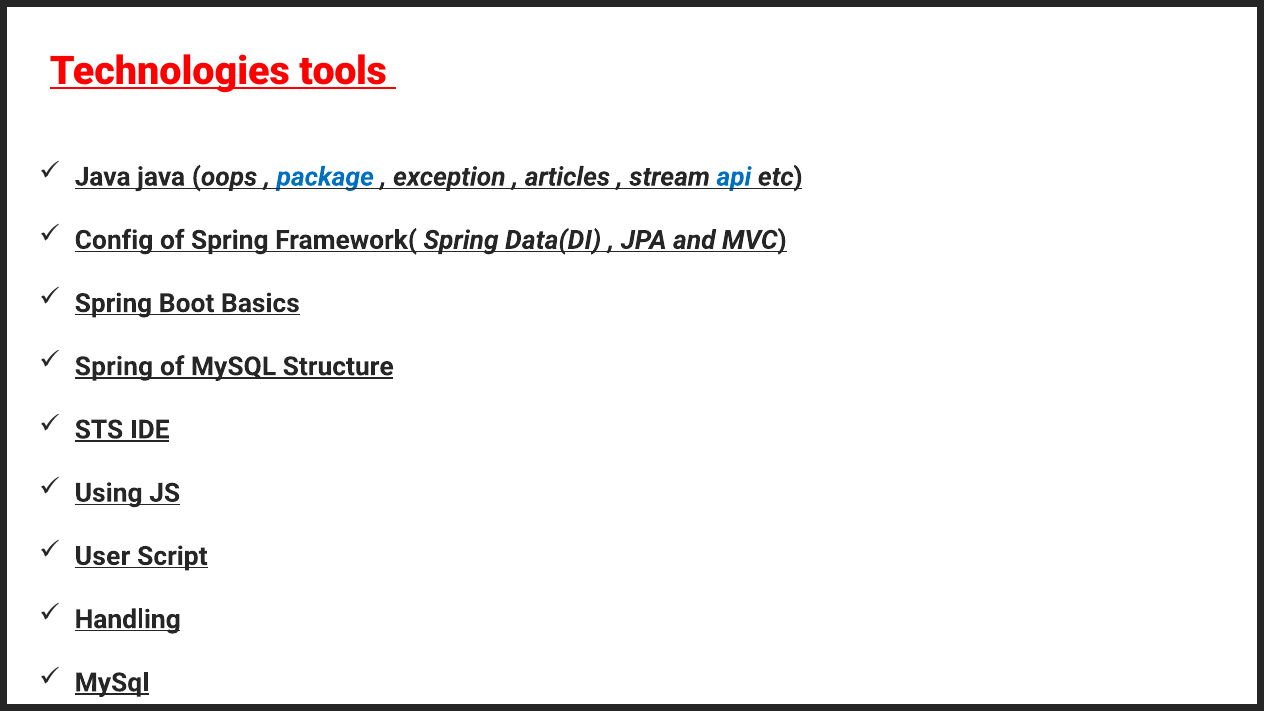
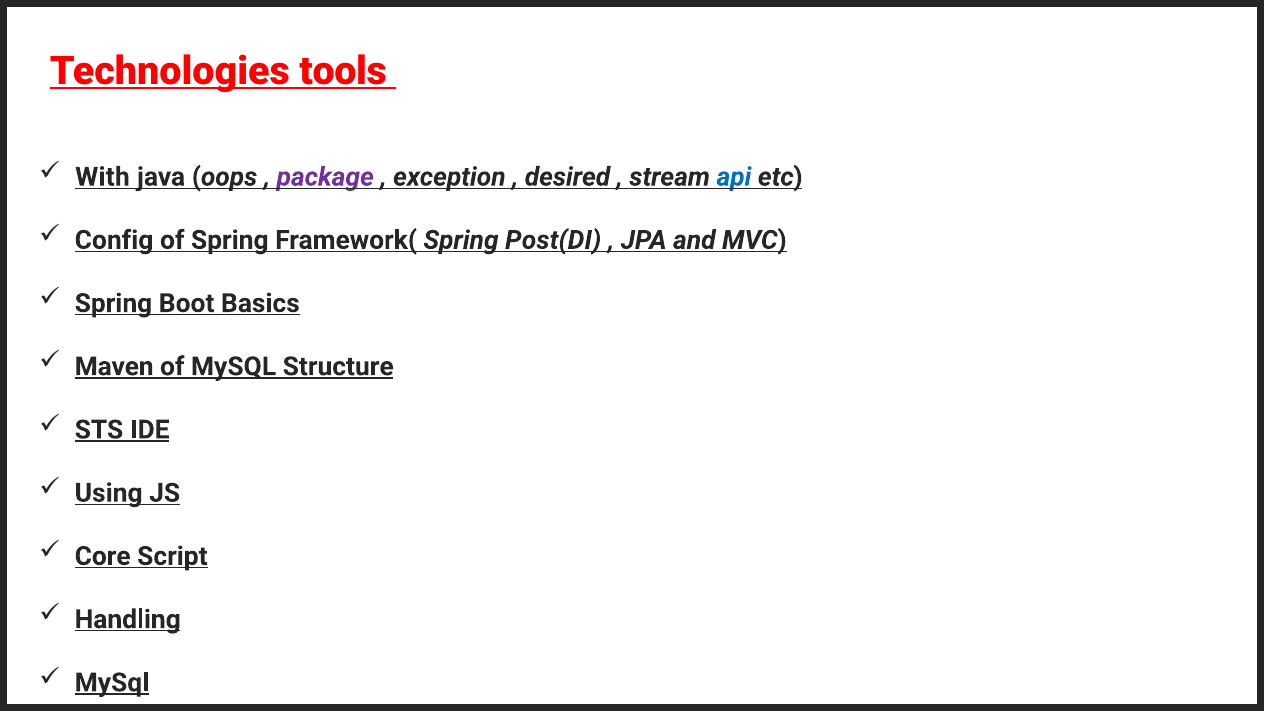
Java at (103, 177): Java -> With
package colour: blue -> purple
articles: articles -> desired
Data(DI: Data(DI -> Post(DI
Spring at (114, 367): Spring -> Maven
User: User -> Core
